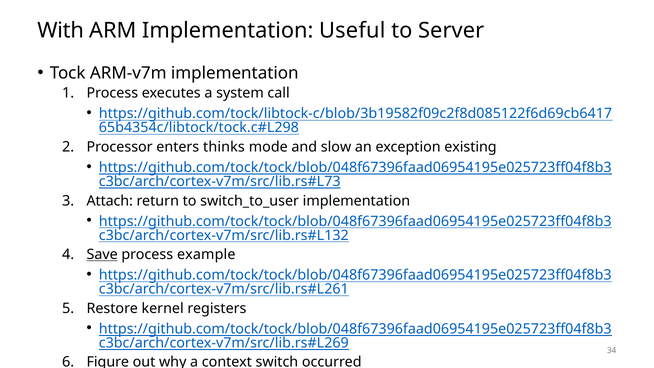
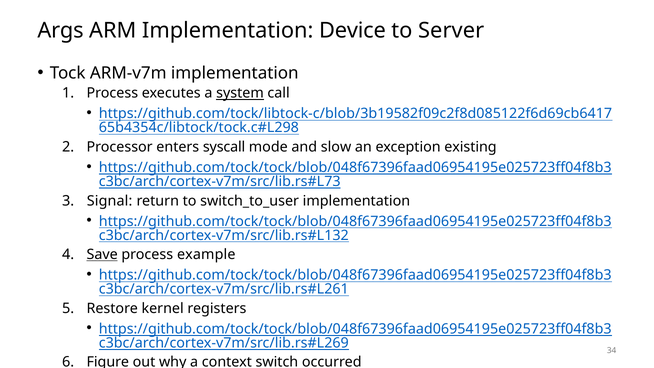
With: With -> Args
Useful: Useful -> Device
system underline: none -> present
thinks: thinks -> syscall
Attach: Attach -> Signal
